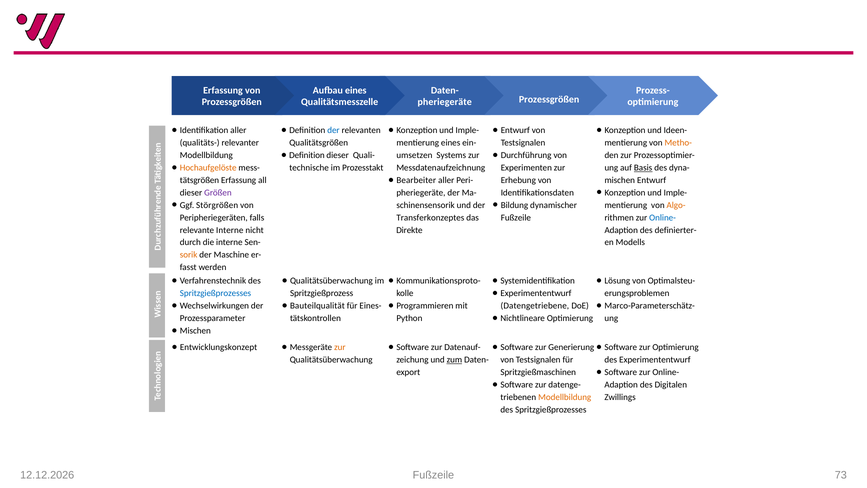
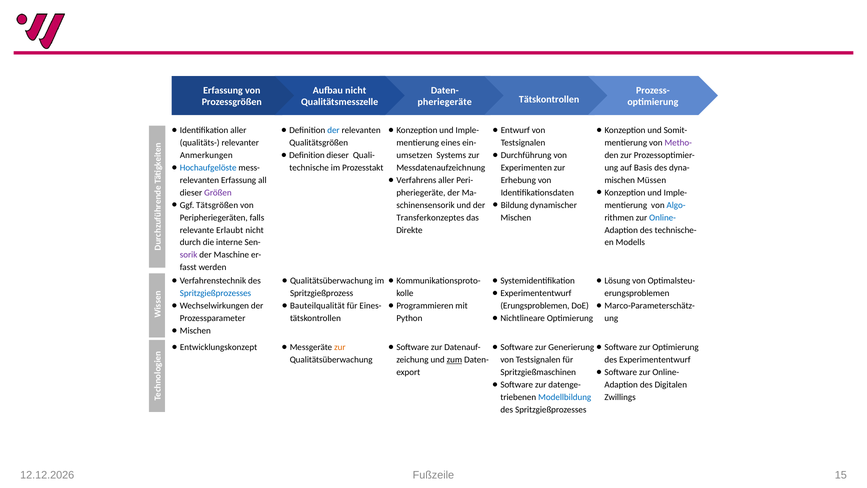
Aufbau eines: eines -> nicht
Prozessgrößen at (549, 99): Prozessgrößen -> Tätskontrollen
Ideen-: Ideen- -> Somit-
Metho- colour: orange -> purple
Modellbildung at (206, 155): Modellbildung -> Anmerkungen
Hochaufgelöste colour: orange -> blue
Basis underline: present -> none
Bearbeiter: Bearbeiter -> Verfahrens
tätsgrößen at (199, 180): tätsgrößen -> relevanten
mischen Entwurf: Entwurf -> Müssen
Störgrößen: Störgrößen -> Tätsgrößen
Algo- colour: orange -> blue
Fußzeile at (516, 217): Fußzeile -> Mischen
relevante Interne: Interne -> Erlaubt
definierter-: definierter- -> technische-
sorik colour: orange -> purple
Datengetriebene at (535, 306): Datengetriebene -> Erungsproblemen
Modellbildung at (565, 397) colour: orange -> blue
73: 73 -> 15
